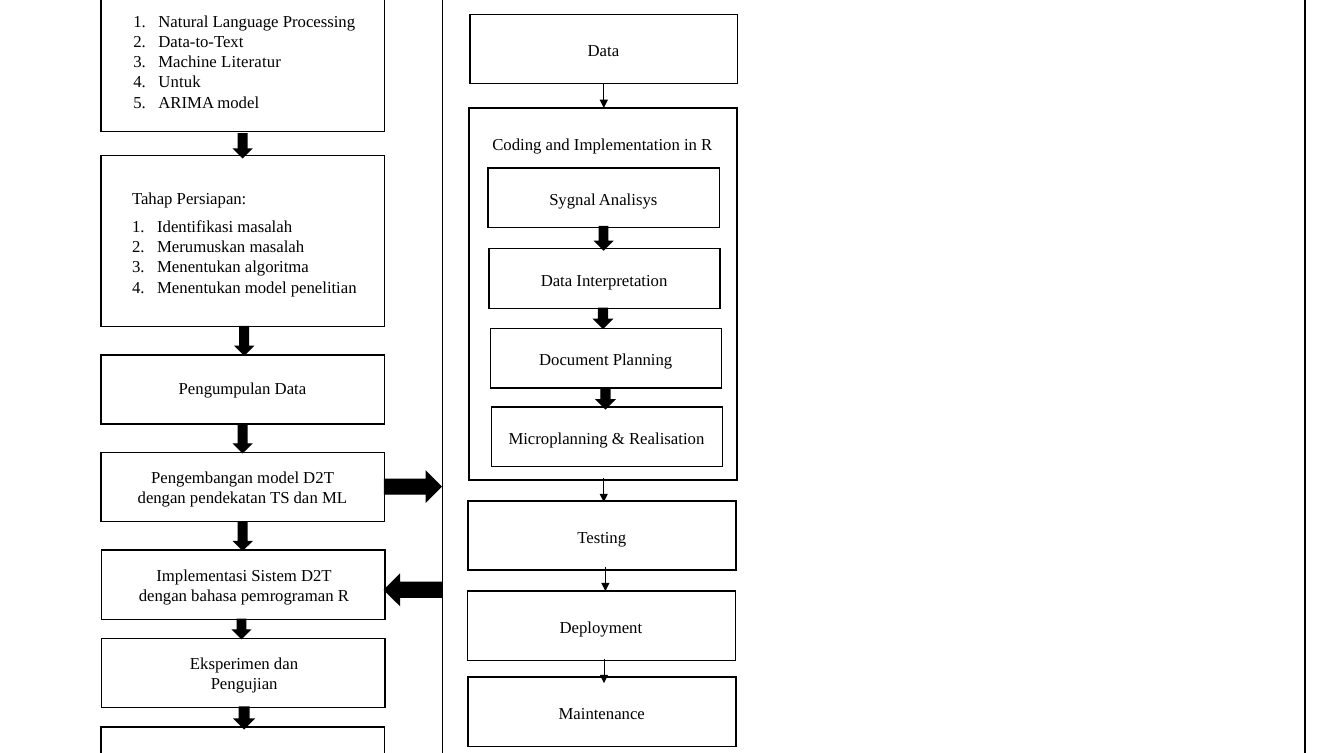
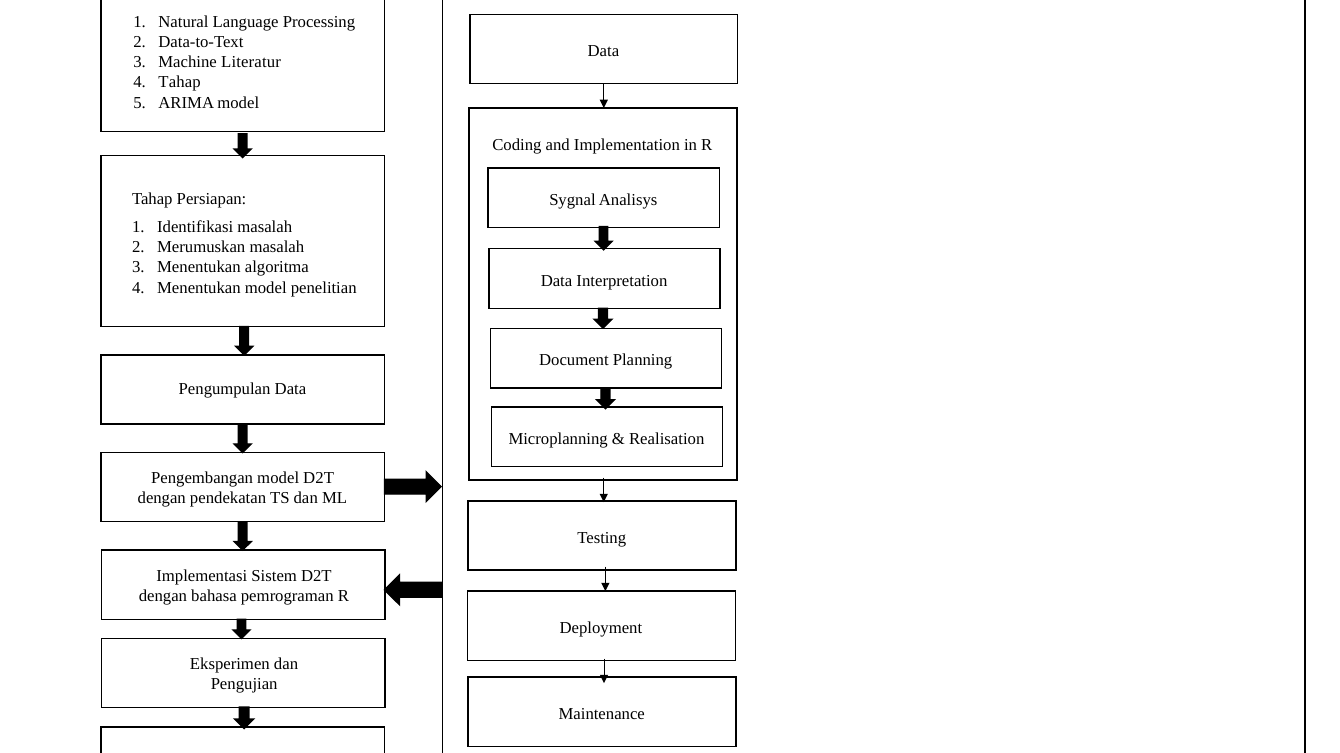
Untuk at (180, 83): Untuk -> Tahap
